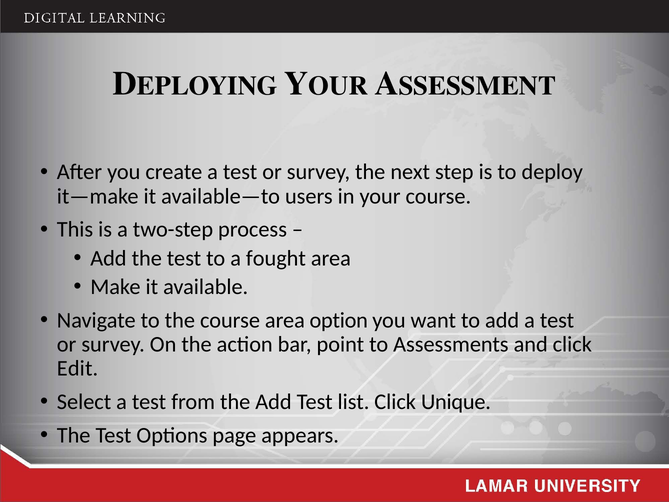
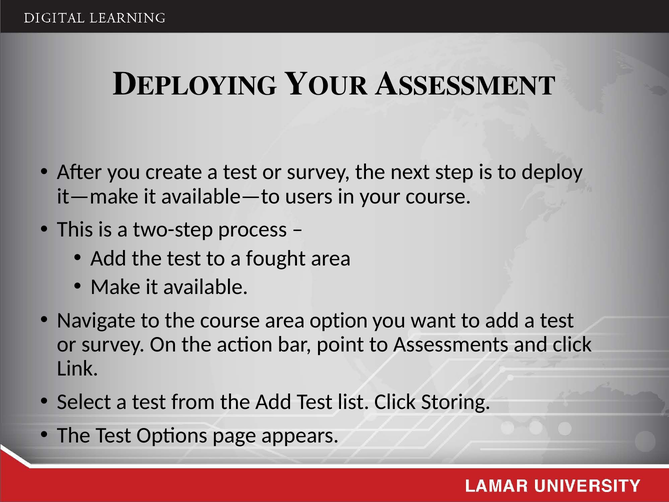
Edit: Edit -> Link
Unique: Unique -> Storing
